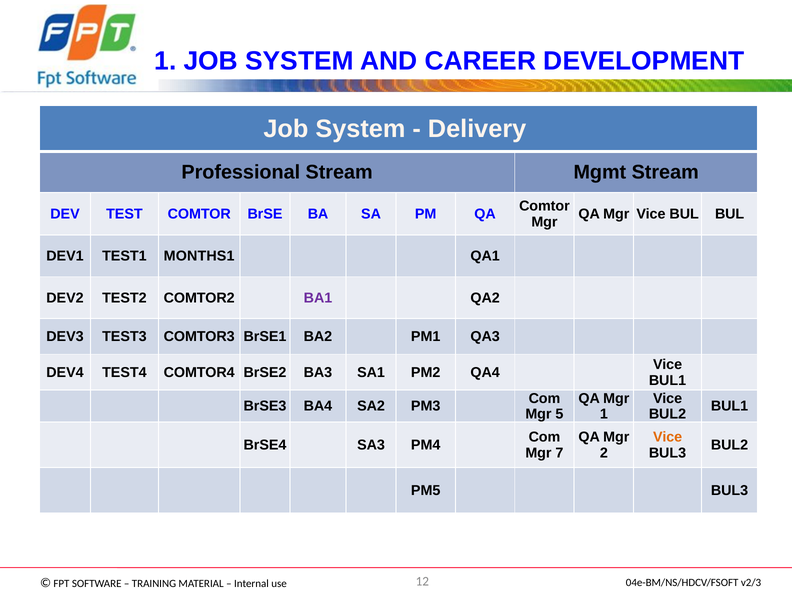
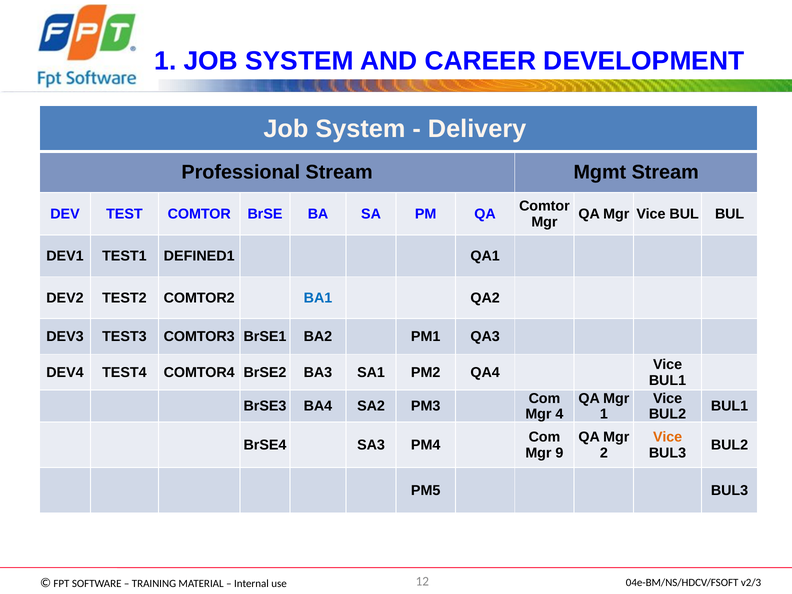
MONTHS1: MONTHS1 -> DEFINED1
BA1 colour: purple -> blue
5: 5 -> 4
7: 7 -> 9
